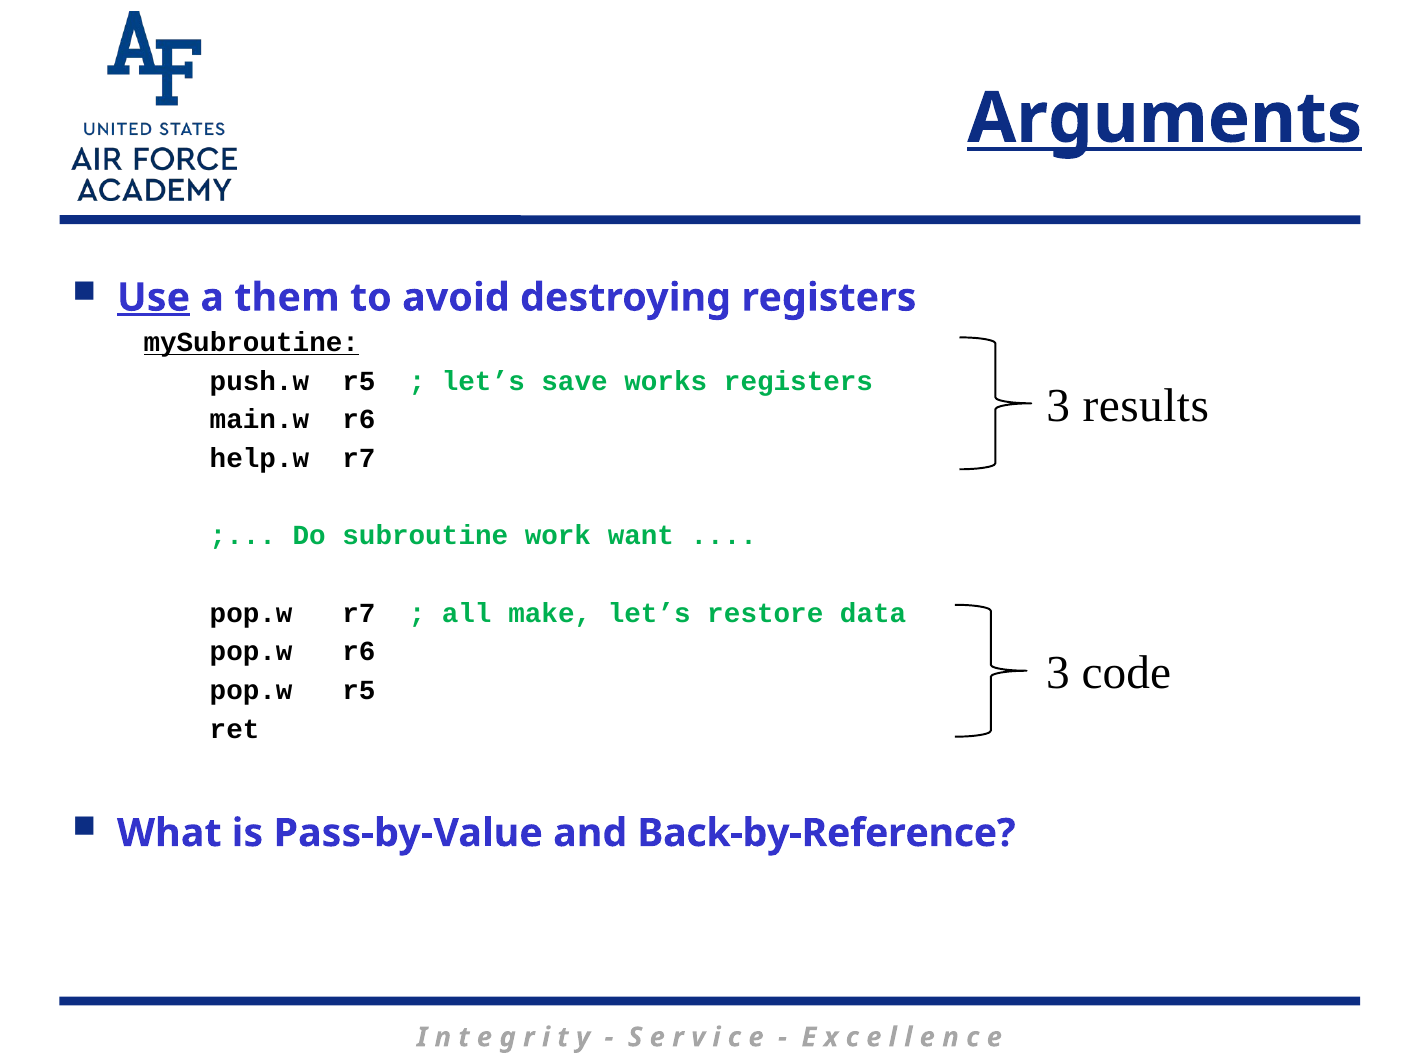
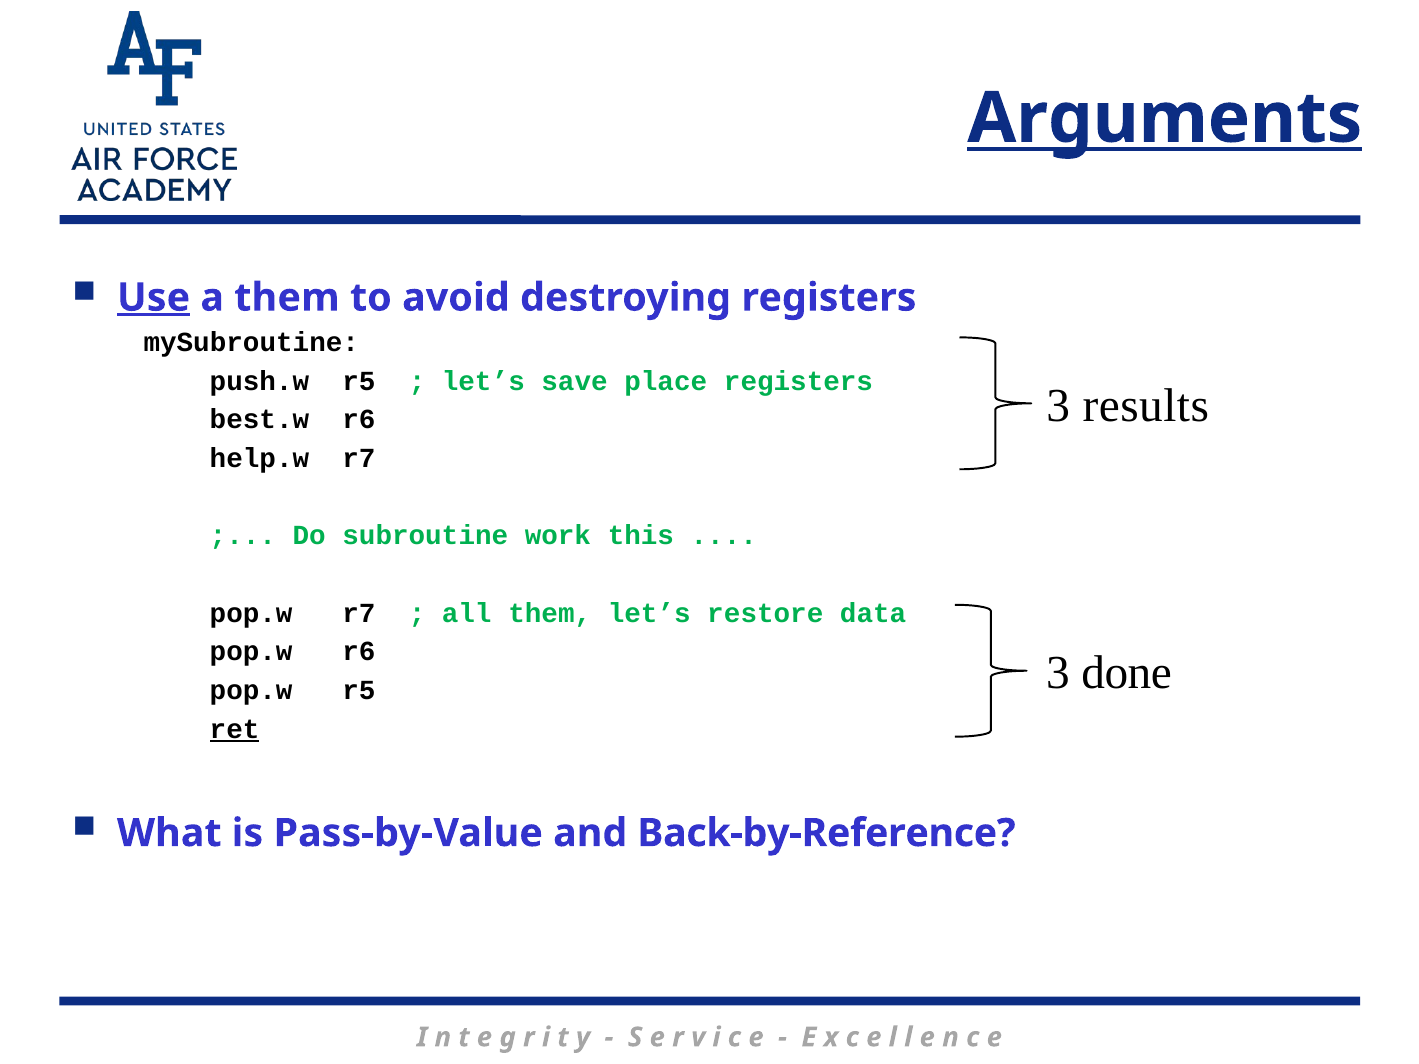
mySubroutine underline: present -> none
works: works -> place
main.w: main.w -> best.w
want: want -> this
all make: make -> them
code: code -> done
ret underline: none -> present
